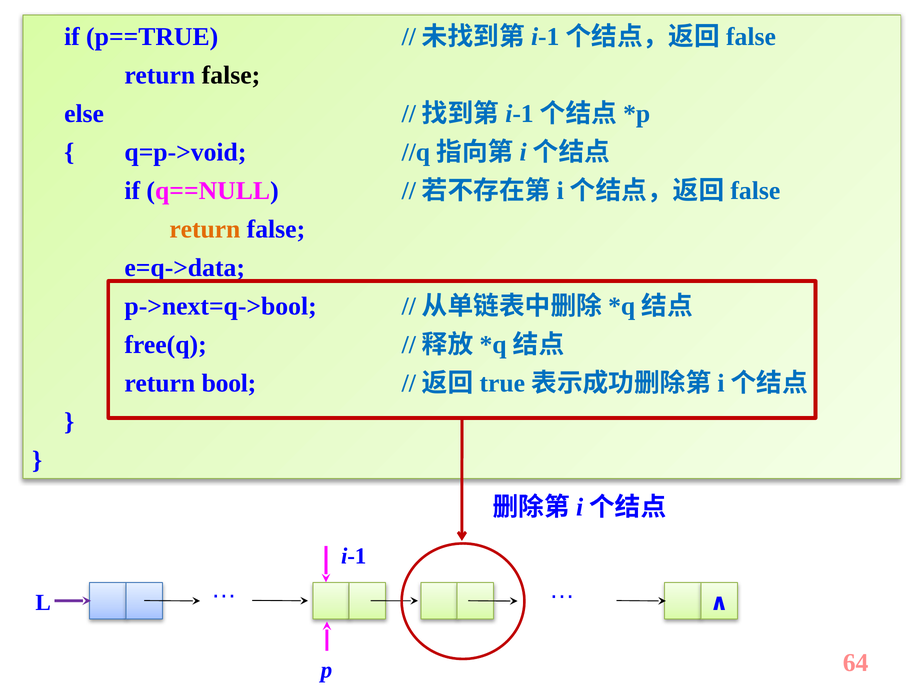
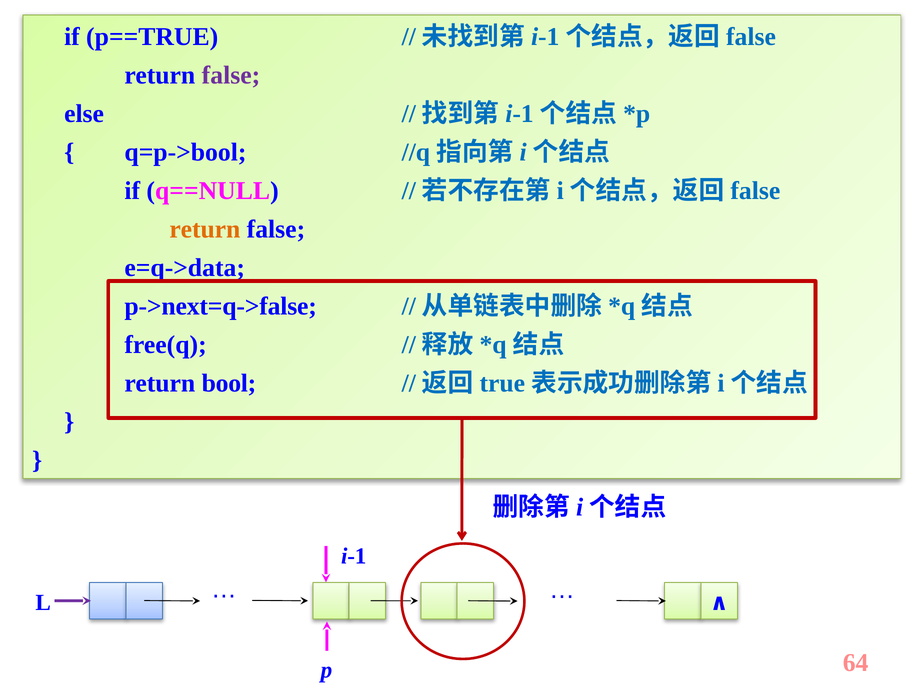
false at (231, 75) colour: black -> purple
q=p->void: q=p->void -> q=p->bool
p->next=q->bool: p->next=q->bool -> p->next=q->false
